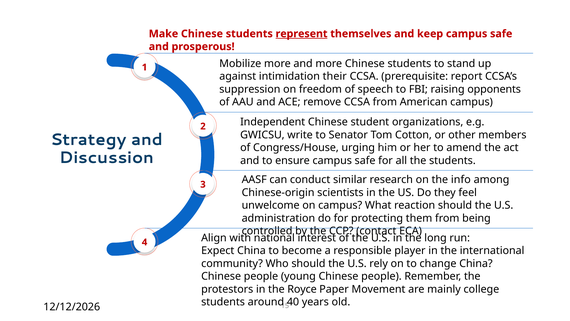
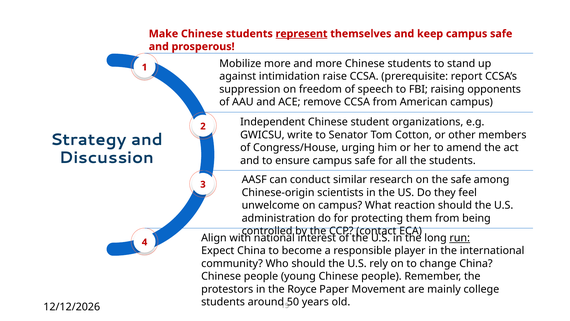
their: their -> raise
the info: info -> safe
run underline: none -> present
40: 40 -> 50
